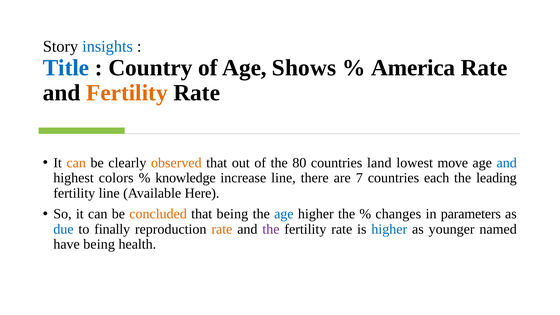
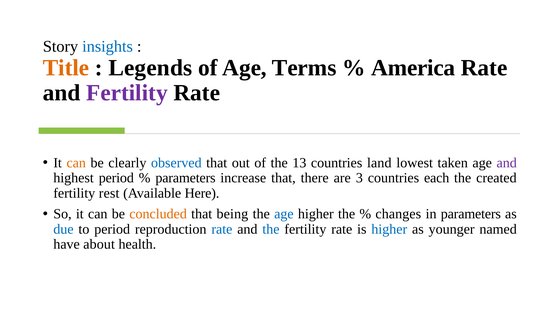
Title colour: blue -> orange
Country: Country -> Legends
Shows: Shows -> Terms
Fertility at (127, 93) colour: orange -> purple
observed colour: orange -> blue
80: 80 -> 13
move: move -> taken
and at (507, 163) colour: blue -> purple
highest colors: colors -> period
knowledge at (186, 178): knowledge -> parameters
increase line: line -> that
7: 7 -> 3
leading: leading -> created
fertility line: line -> rest
to finally: finally -> period
rate at (222, 229) colour: orange -> blue
the at (271, 229) colour: purple -> blue
have being: being -> about
